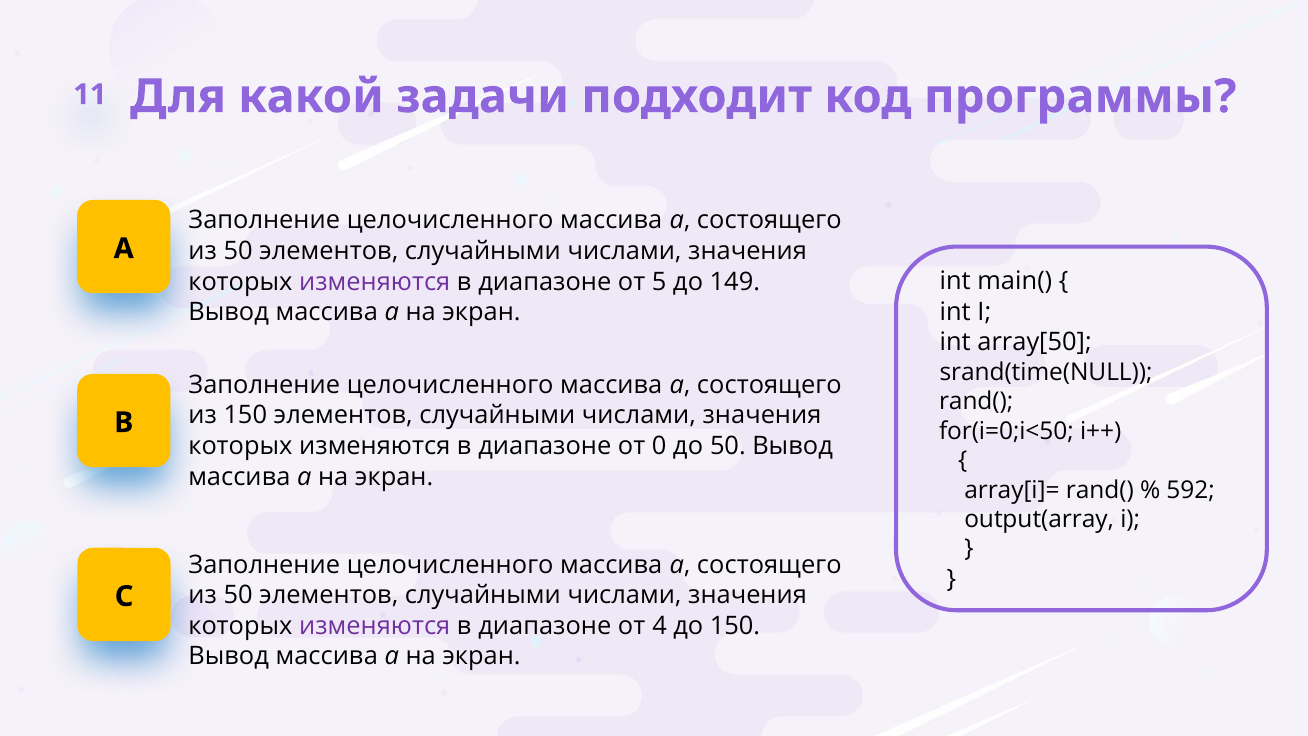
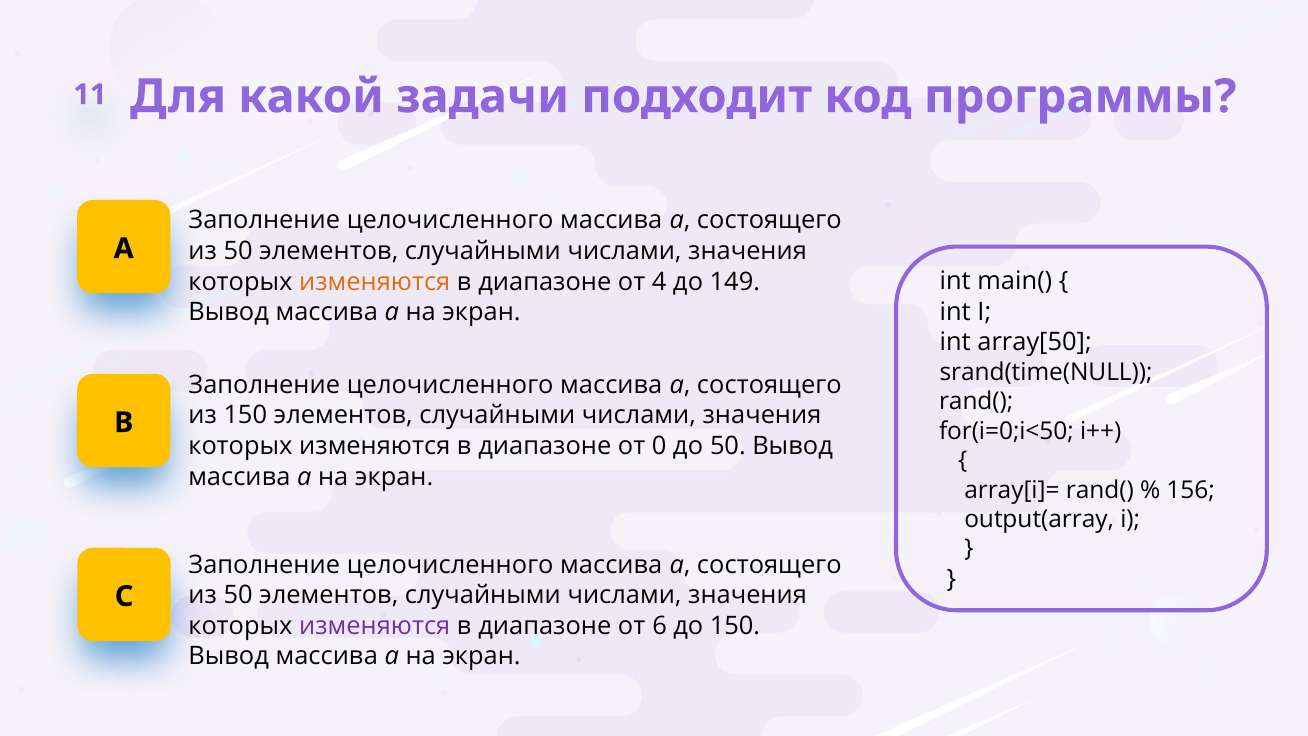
изменяются at (375, 282) colour: purple -> orange
5: 5 -> 4
592: 592 -> 156
4: 4 -> 6
